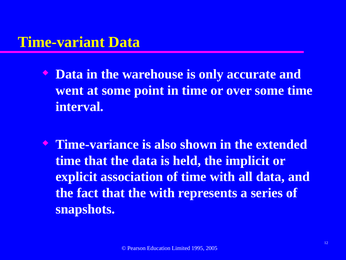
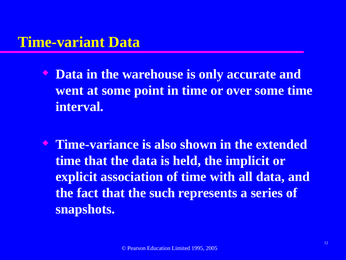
the with: with -> such
